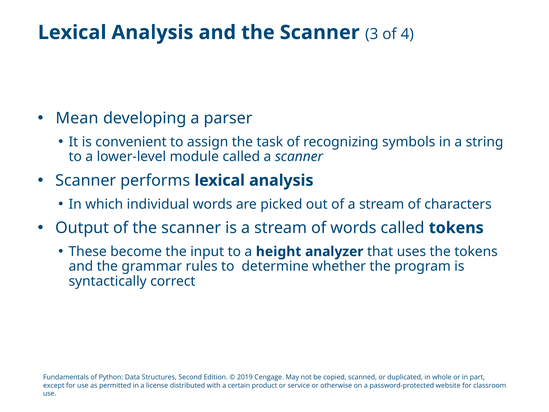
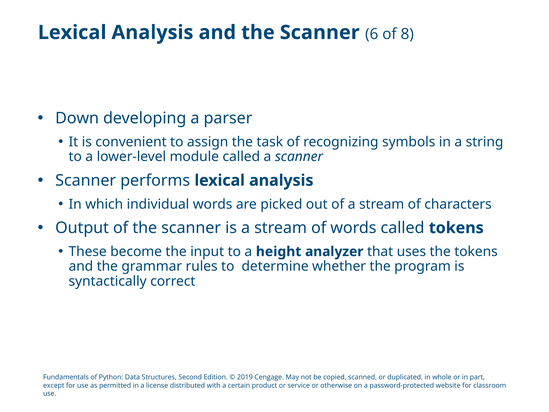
3: 3 -> 6
4: 4 -> 8
Mean: Mean -> Down
